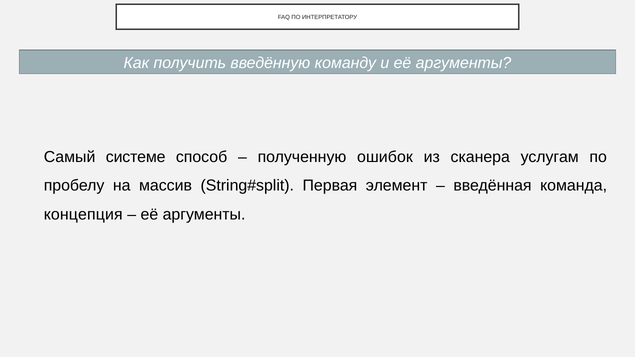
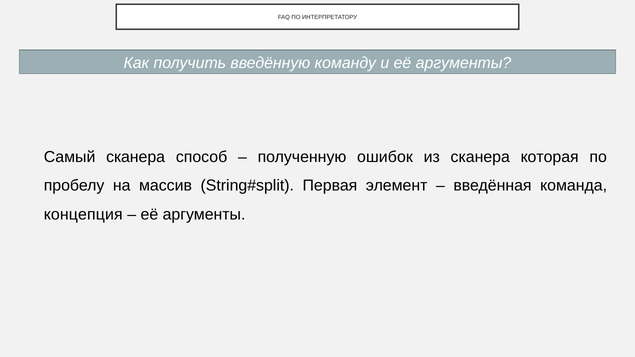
Самый системе: системе -> сканера
услугам: услугам -> которая
